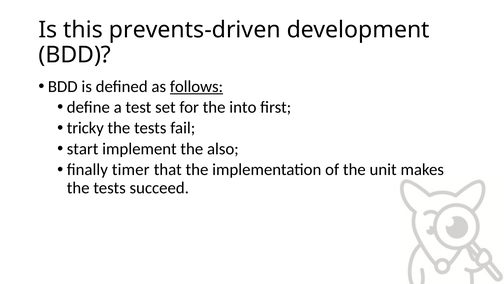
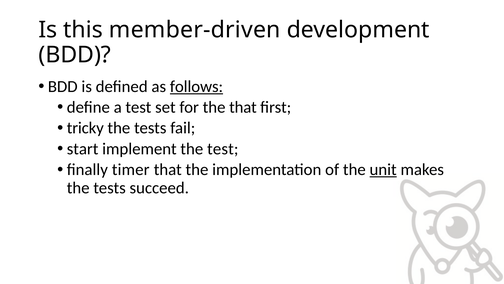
prevents-driven: prevents-driven -> member-driven
the into: into -> that
the also: also -> test
unit underline: none -> present
